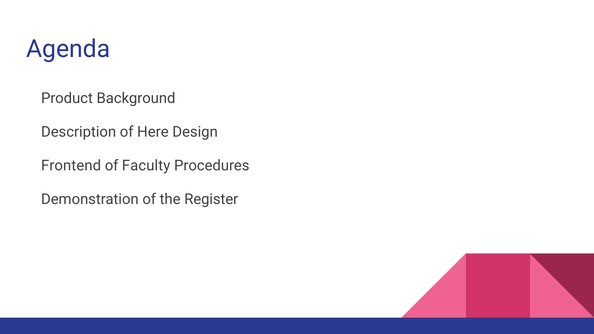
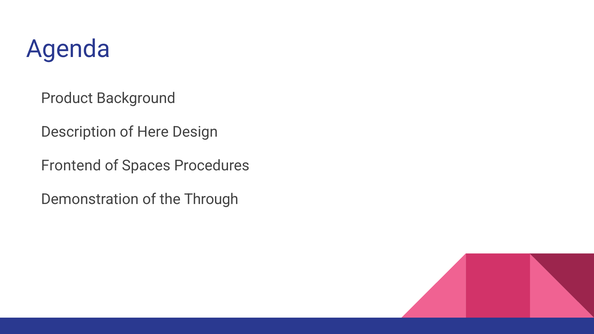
Faculty: Faculty -> Spaces
Register: Register -> Through
